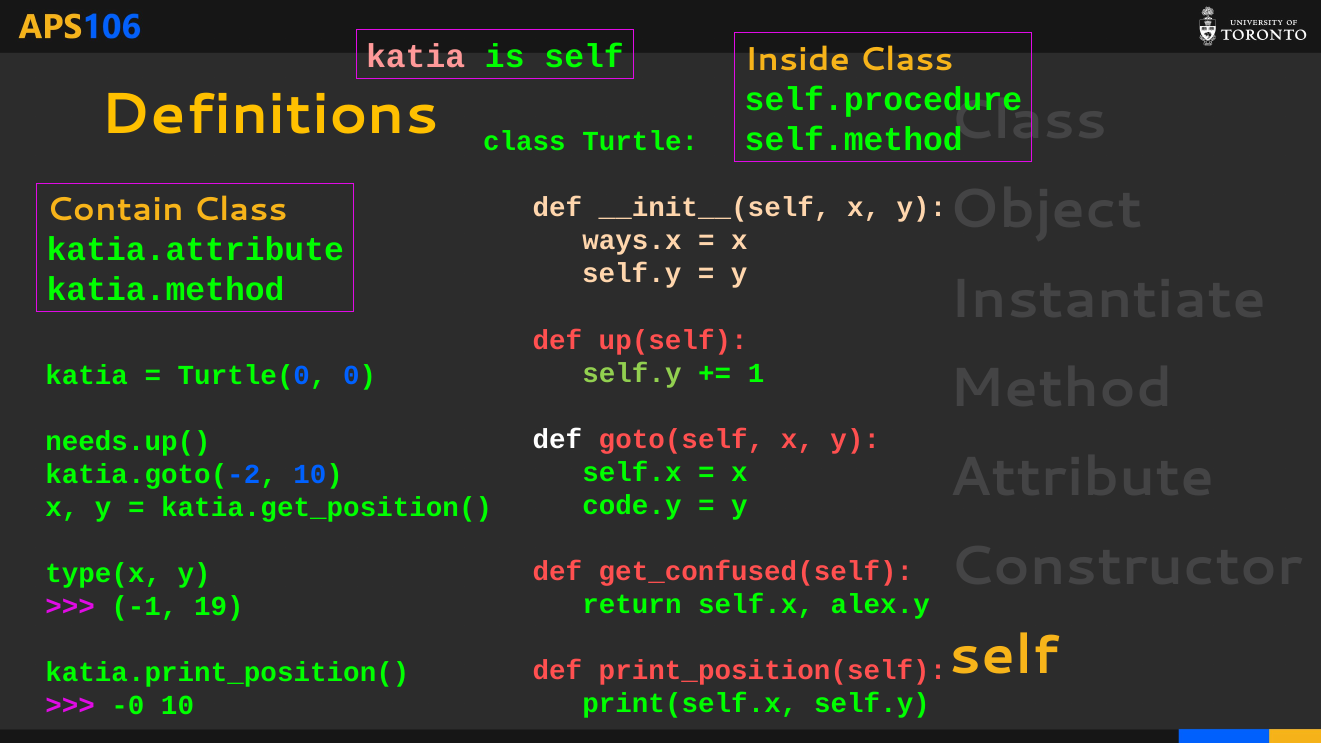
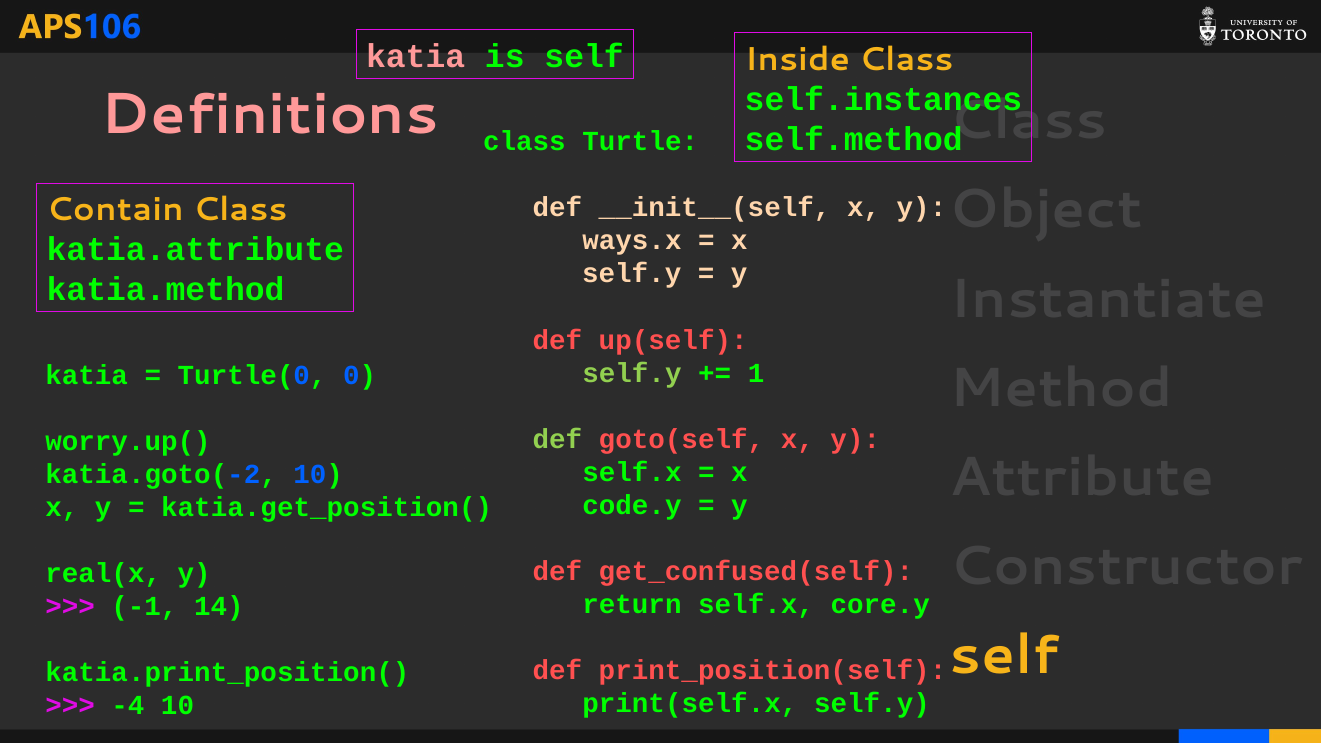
self.procedure: self.procedure -> self.instances
Definitions colour: yellow -> pink
def at (557, 439) colour: white -> light green
needs.up(: needs.up( -> worry.up(
type(x: type(x -> real(x
alex.y: alex.y -> core.y
19: 19 -> 14
-0: -0 -> -4
